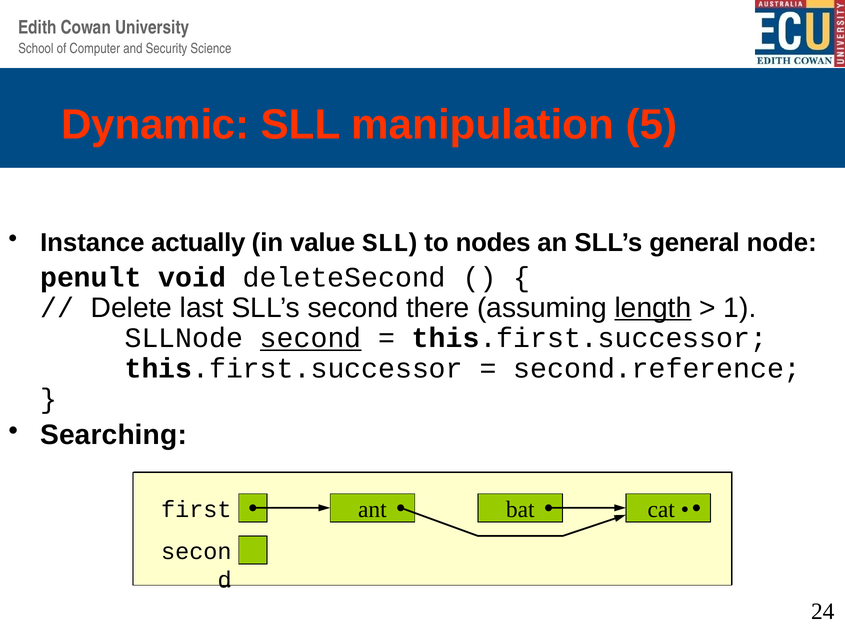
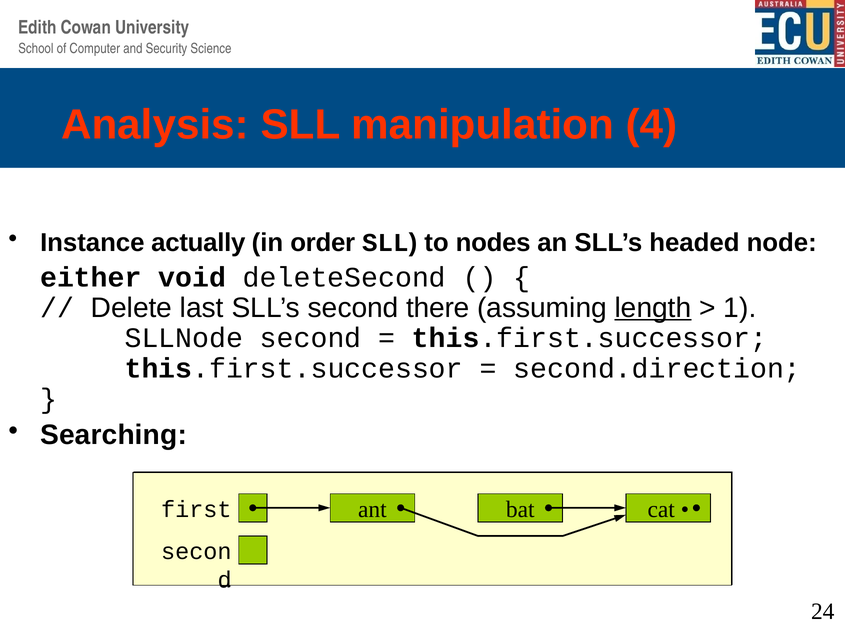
Dynamic: Dynamic -> Analysis
5: 5 -> 4
value: value -> order
general: general -> headed
penult: penult -> either
second at (311, 338) underline: present -> none
second.reference: second.reference -> second.direction
